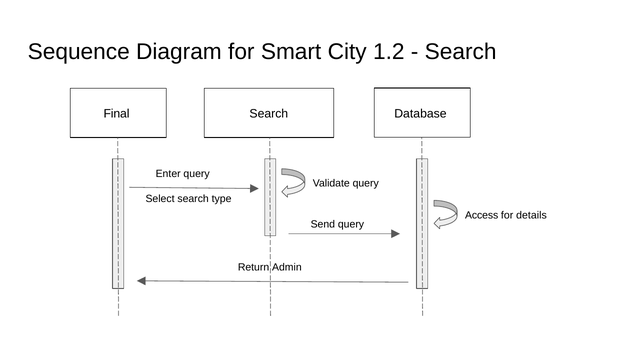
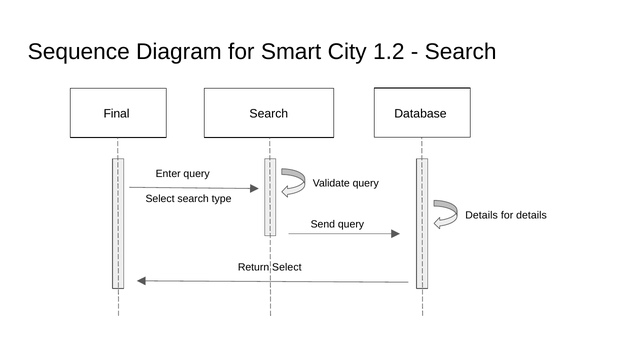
Access at (482, 215): Access -> Details
Return Admin: Admin -> Select
